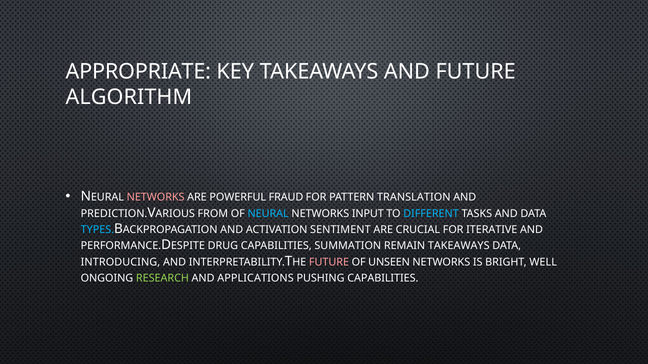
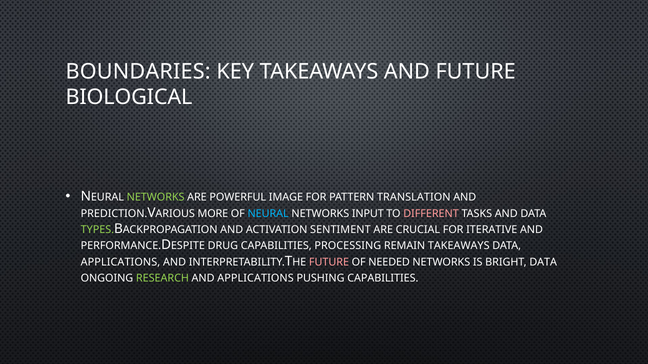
APPROPRIATE: APPROPRIATE -> BOUNDARIES
ALGORITHM: ALGORITHM -> BIOLOGICAL
NETWORKS at (156, 198) colour: pink -> light green
FRAUD: FRAUD -> IMAGE
FROM: FROM -> MORE
DIFFERENT colour: light blue -> pink
TYPES colour: light blue -> light green
SUMMATION: SUMMATION -> PROCESSING
INTRODUCING at (120, 262): INTRODUCING -> APPLICATIONS
UNSEEN: UNSEEN -> NEEDED
BRIGHT WELL: WELL -> DATA
